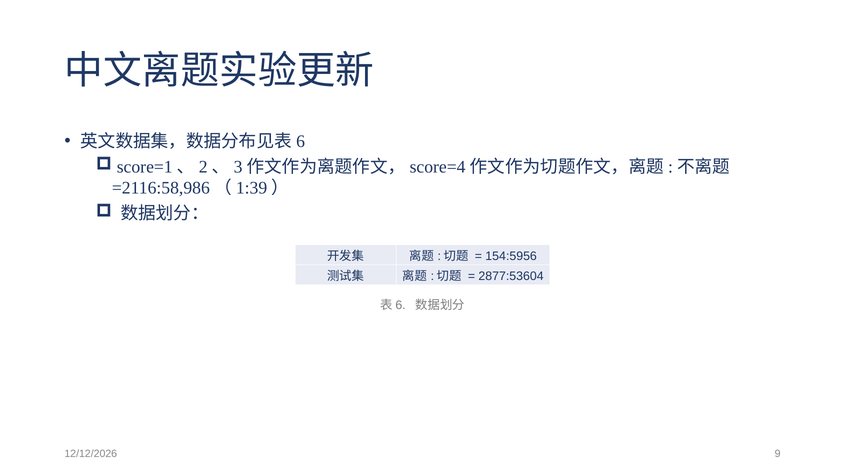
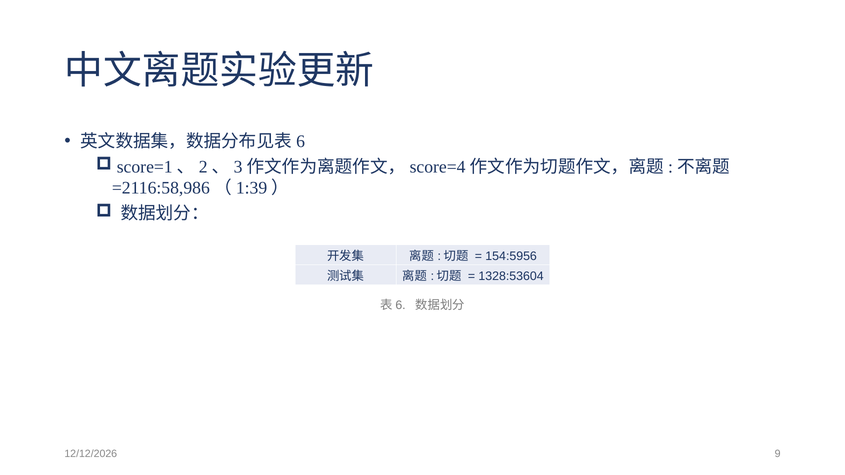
2877:53604: 2877:53604 -> 1328:53604
